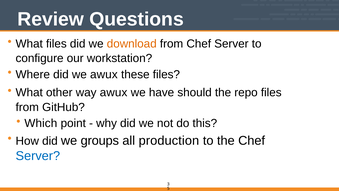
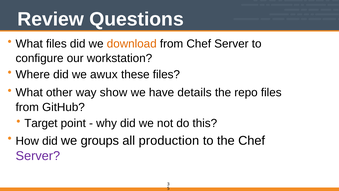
way awux: awux -> show
should: should -> details
Which: Which -> Target
Server at (38, 156) colour: blue -> purple
